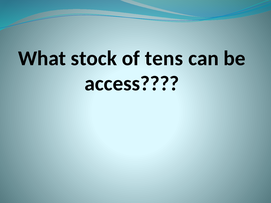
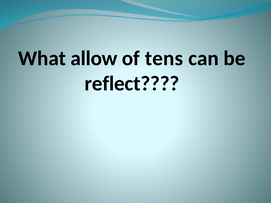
stock: stock -> allow
access: access -> reflect
